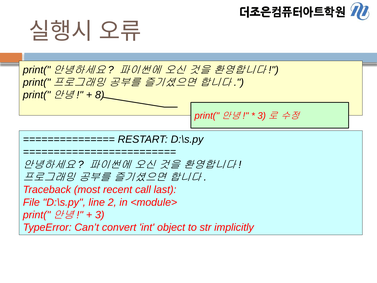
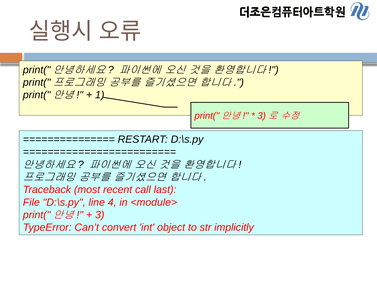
8: 8 -> 1
2: 2 -> 4
